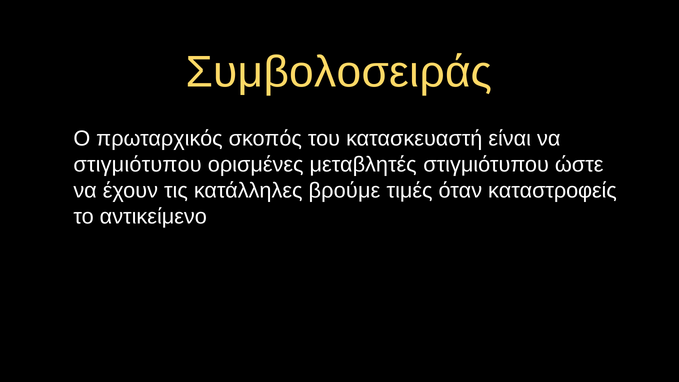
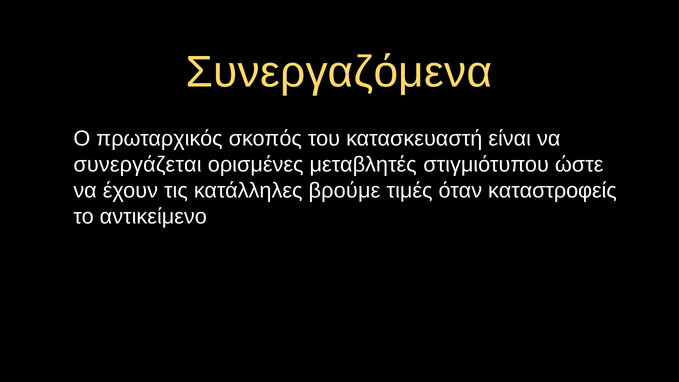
Συμβολοσειράς: Συμβολοσειράς -> Συνεργαζόμενα
στιγμιότυπου at (137, 164): στιγμιότυπου -> συνεργάζεται
